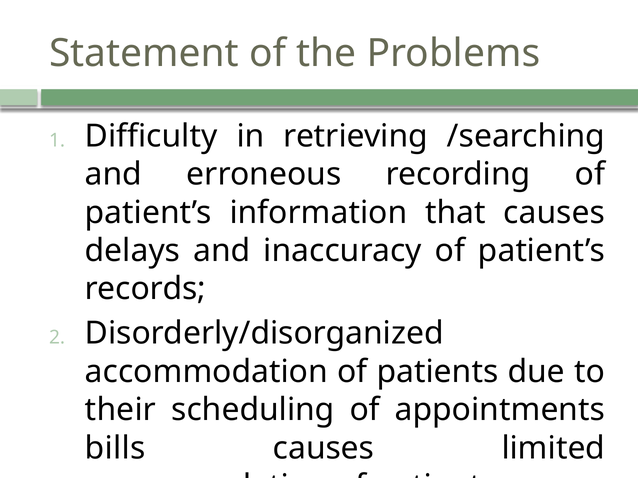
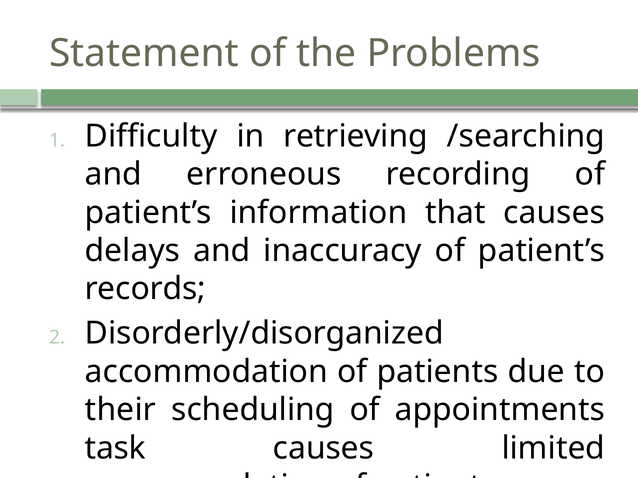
bills: bills -> task
